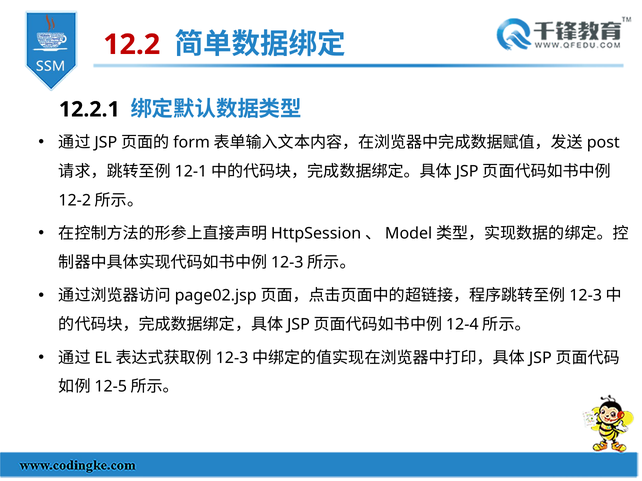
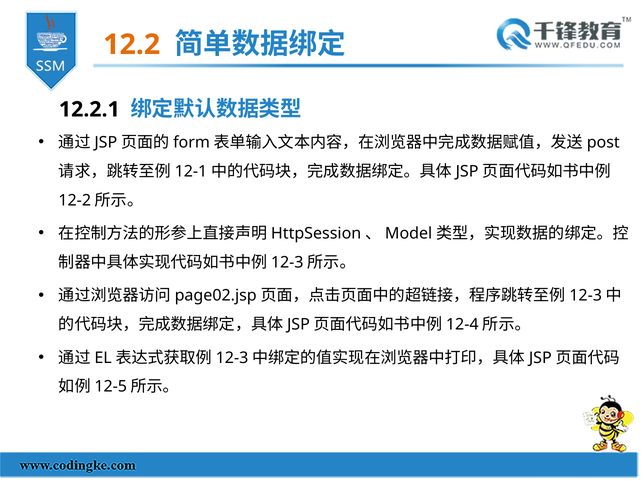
12.2 colour: red -> orange
